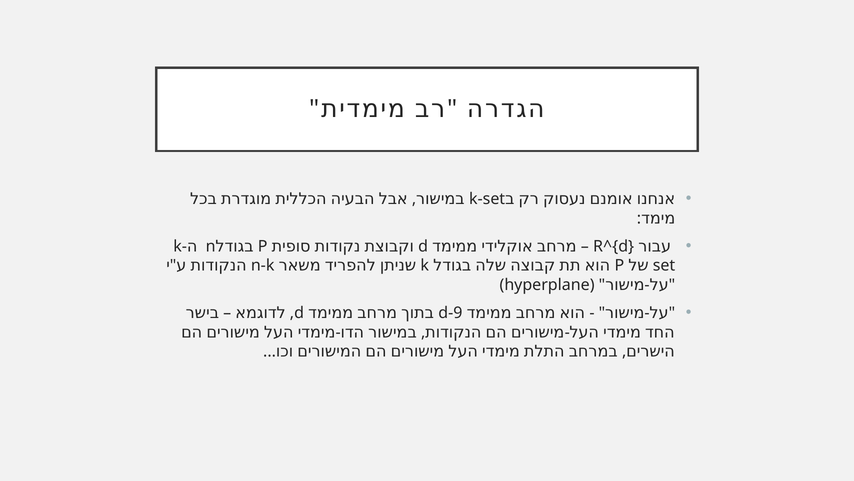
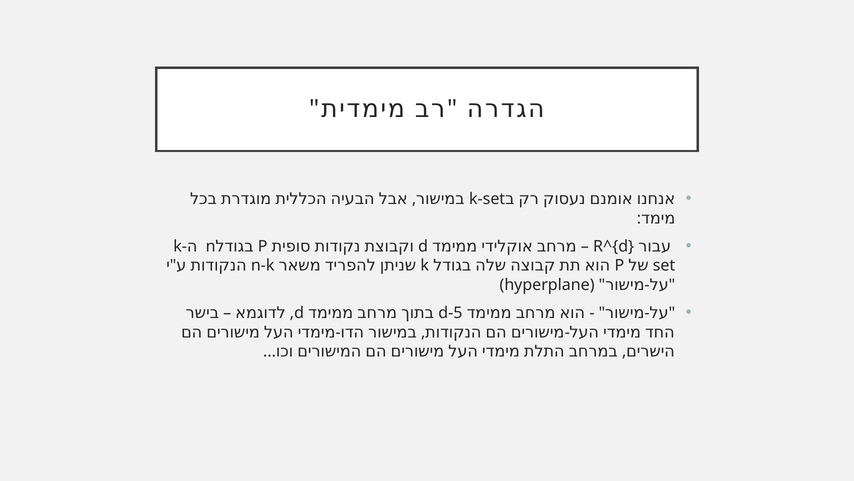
d-9: d-9 -> d-5
